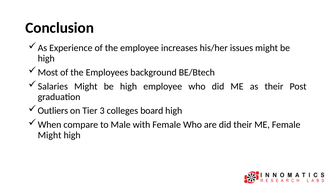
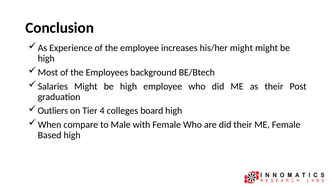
his/her issues: issues -> might
3: 3 -> 4
Might at (50, 135): Might -> Based
